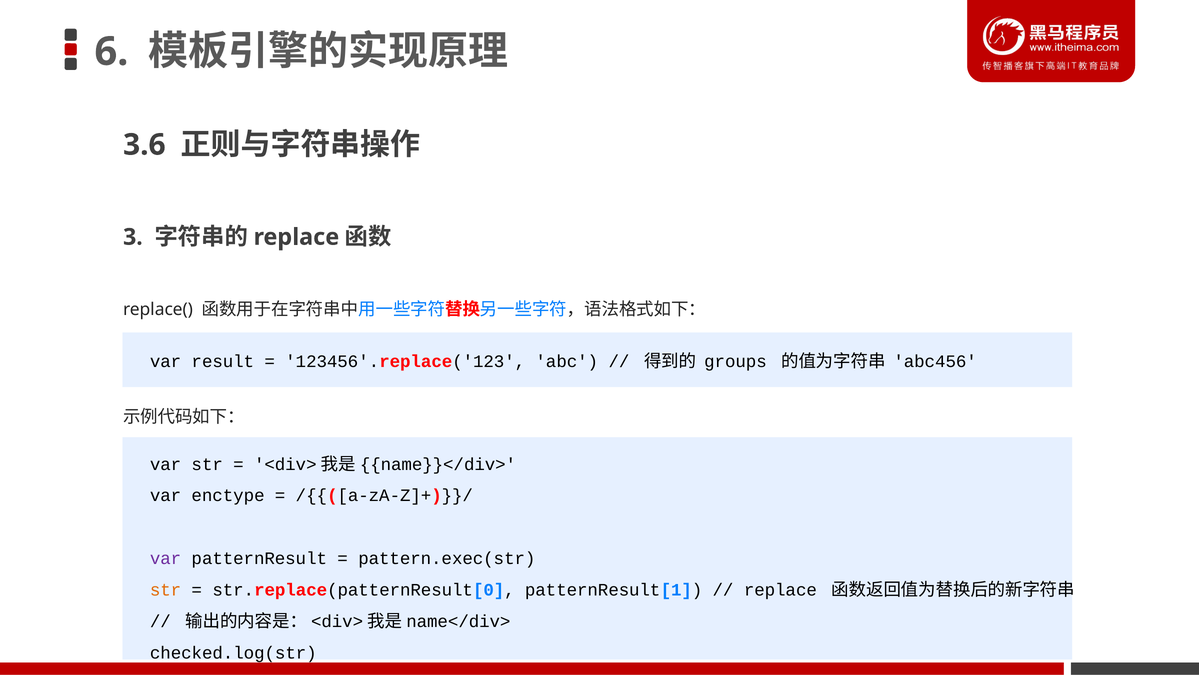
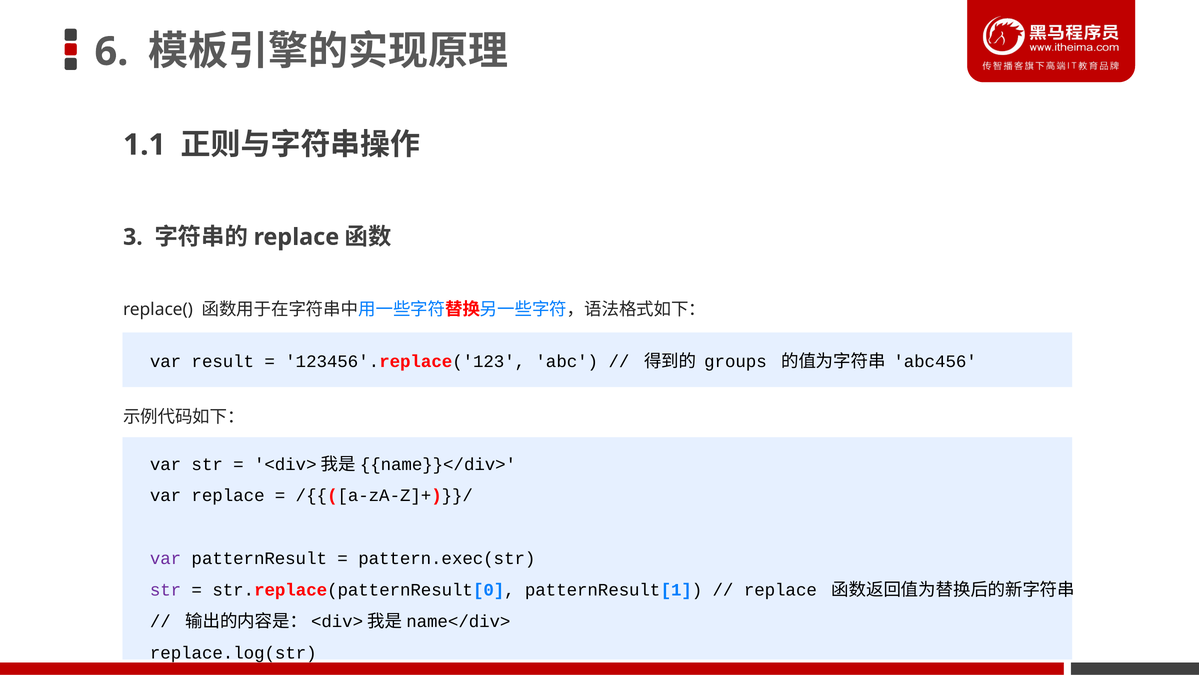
3.6: 3.6 -> 1.1
var enctype: enctype -> replace
str at (166, 590) colour: orange -> purple
checked.log(str: checked.log(str -> replace.log(str
